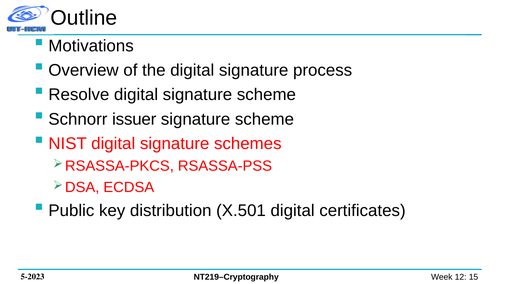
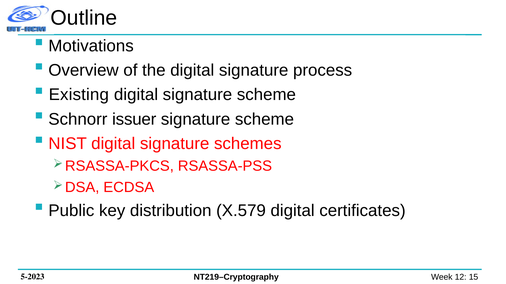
Resolve: Resolve -> Existing
X.501: X.501 -> X.579
